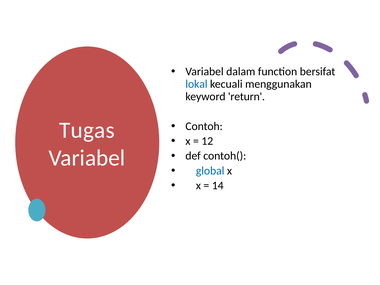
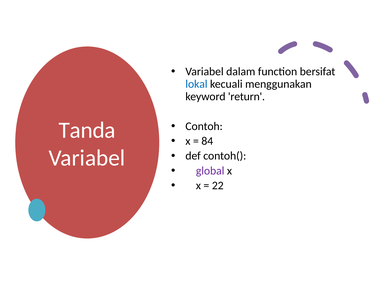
Tugas: Tugas -> Tanda
12: 12 -> 84
global colour: blue -> purple
14: 14 -> 22
